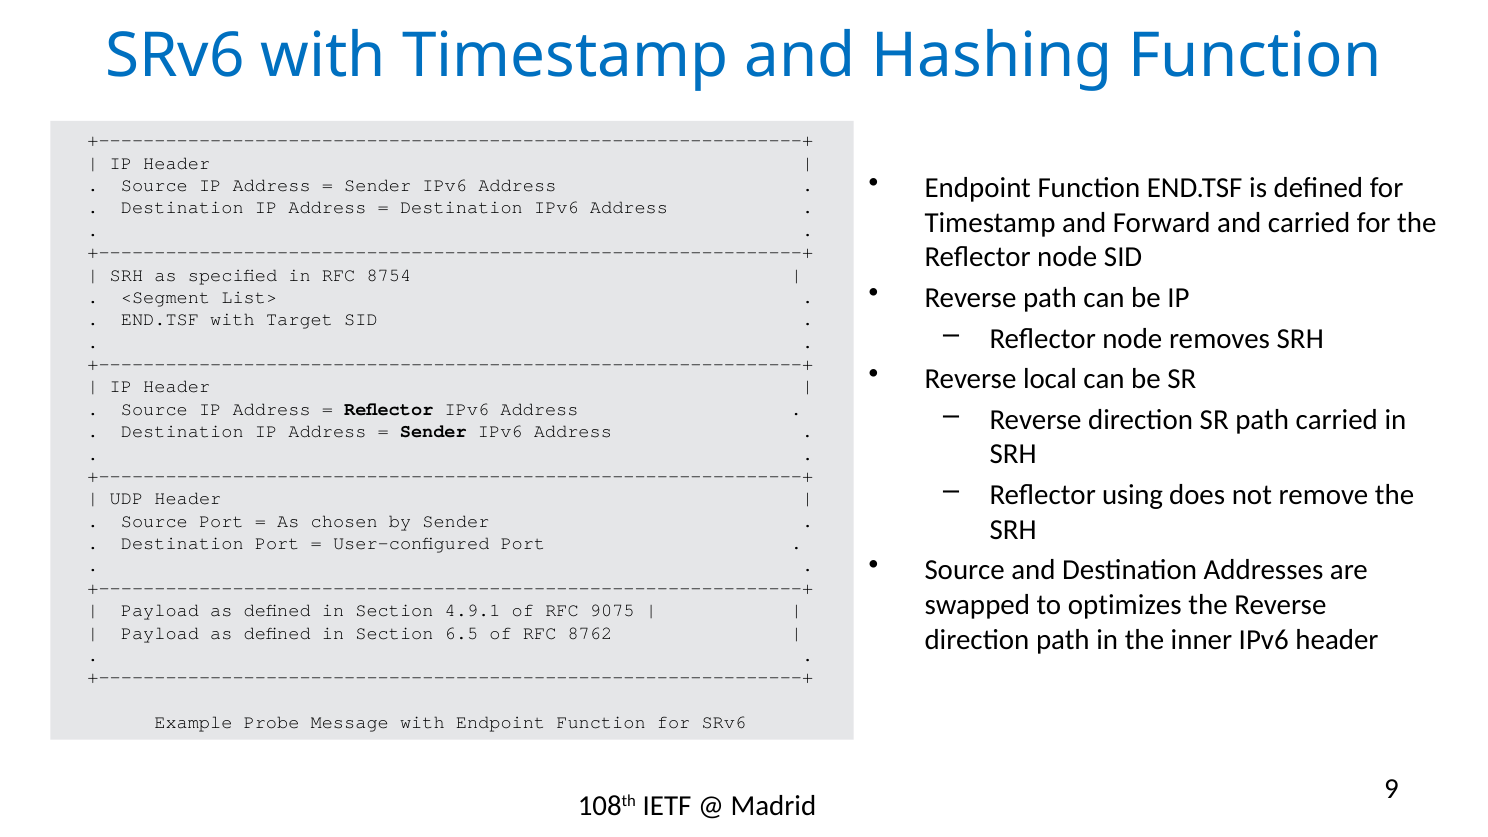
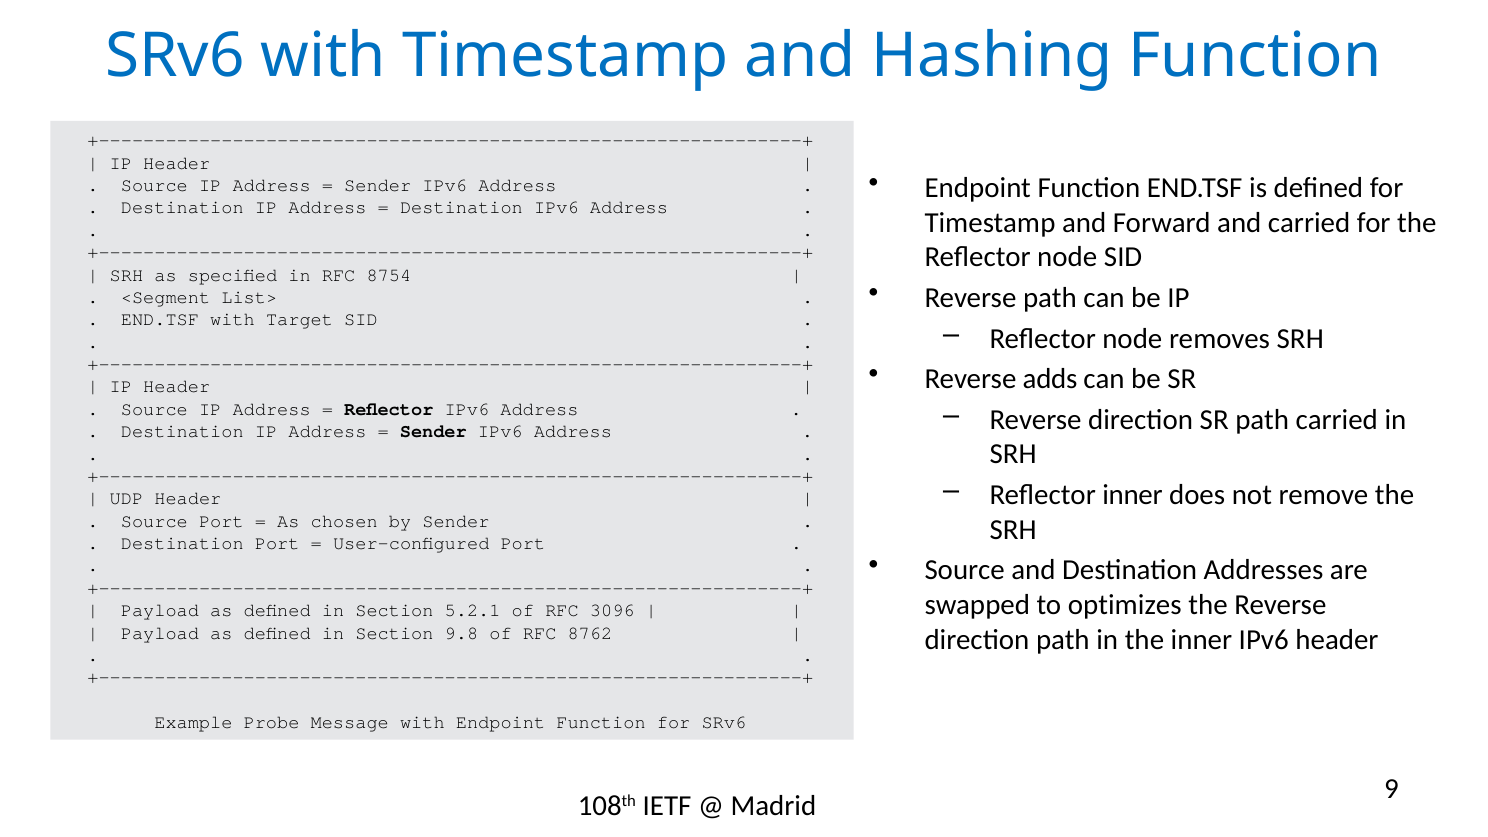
local: local -> adds
Reflector using: using -> inner
4.9.1: 4.9.1 -> 5.2.1
9075: 9075 -> 3096
6.5: 6.5 -> 9.8
